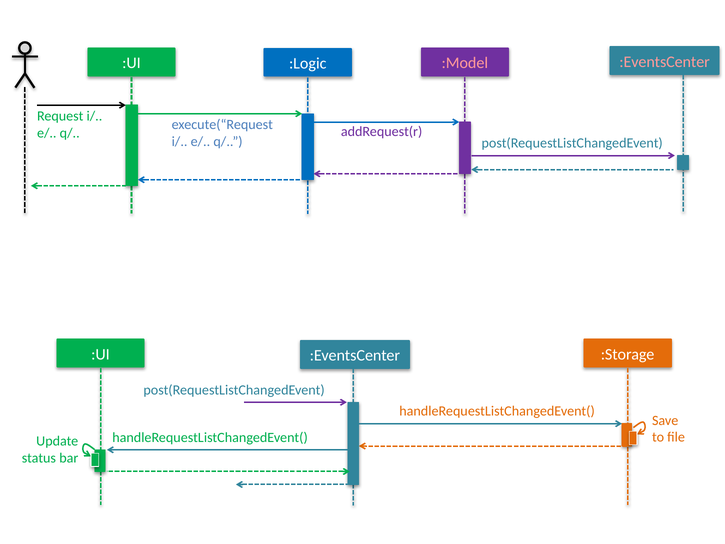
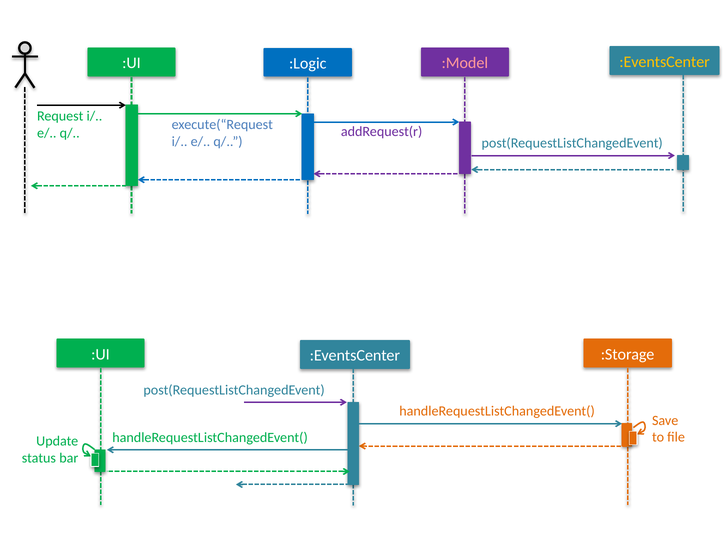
:EventsCenter at (665, 62) colour: pink -> yellow
